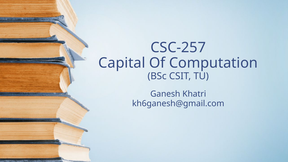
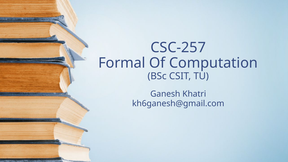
Capital: Capital -> Formal
